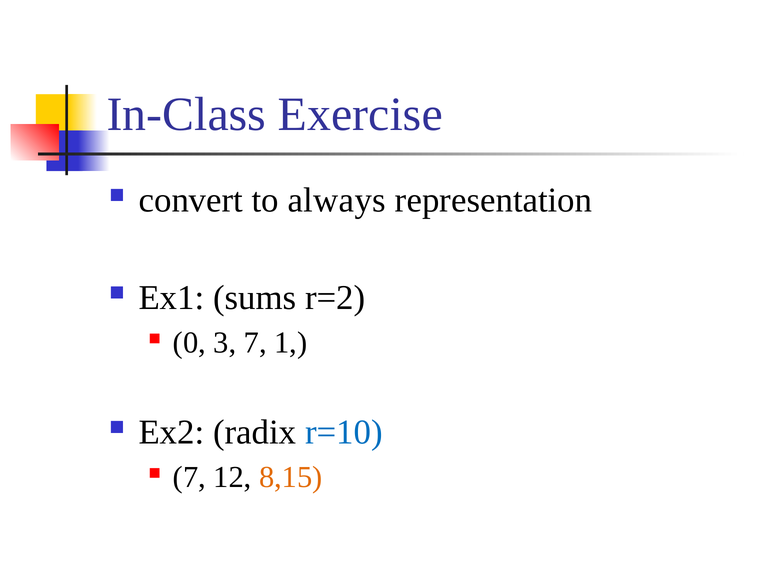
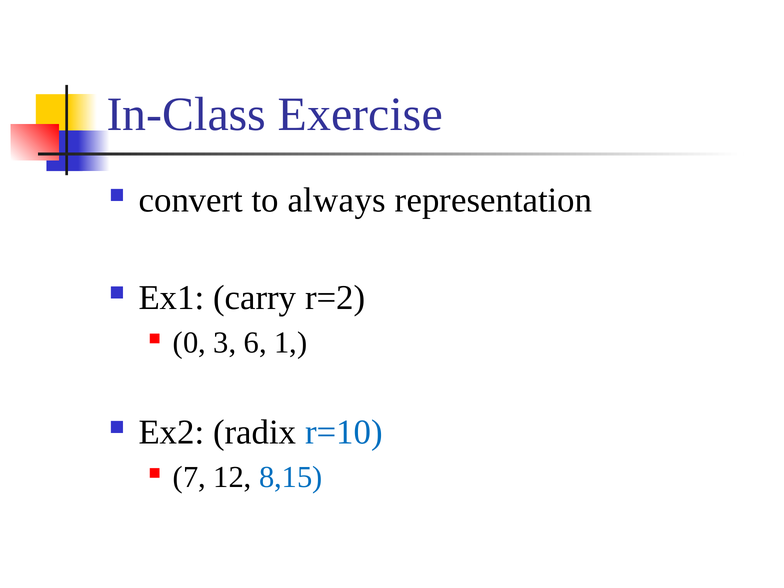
sums: sums -> carry
3 7: 7 -> 6
8,15 colour: orange -> blue
